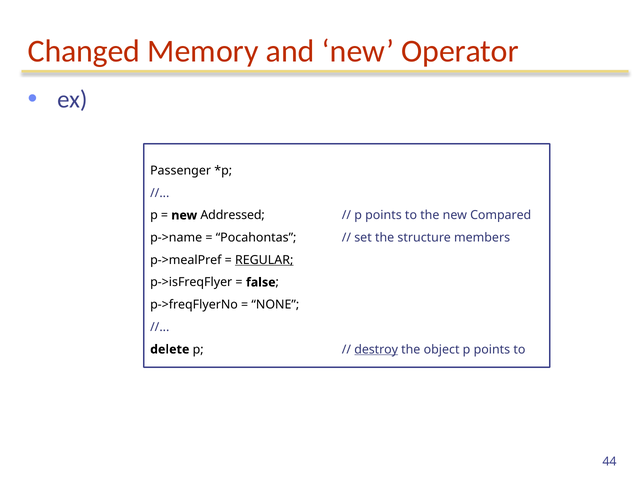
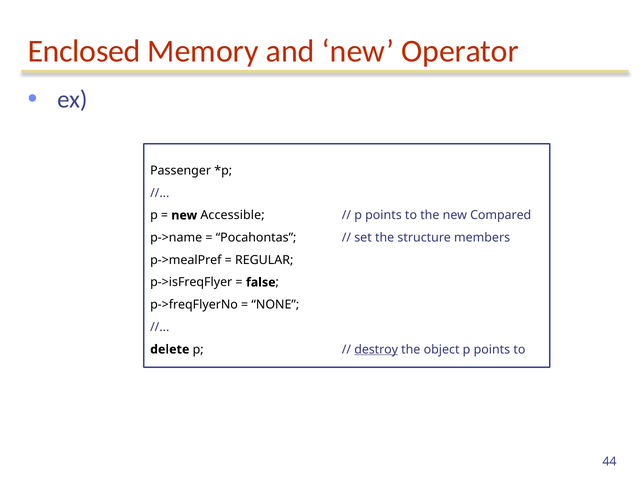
Changed: Changed -> Enclosed
Addressed: Addressed -> Accessible
REGULAR underline: present -> none
